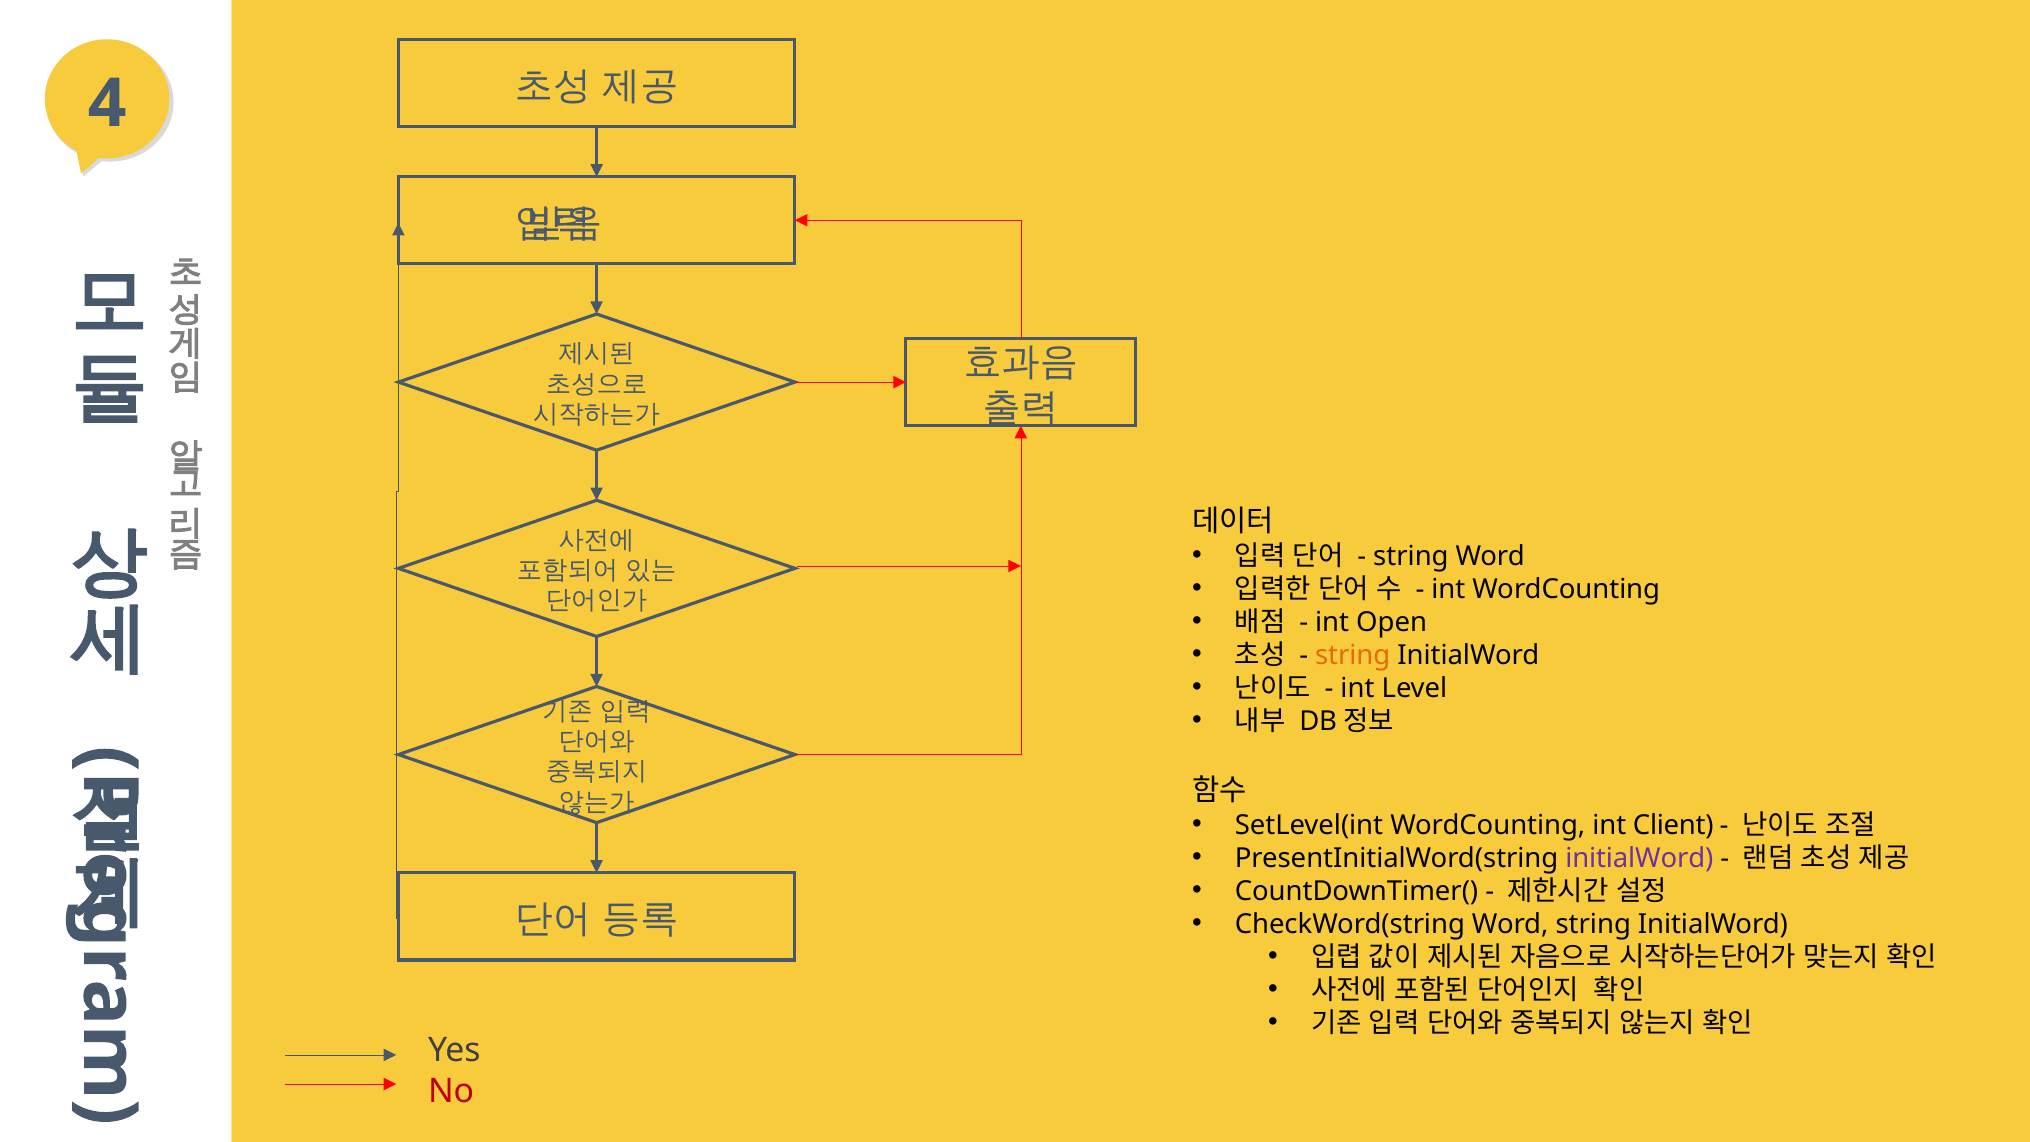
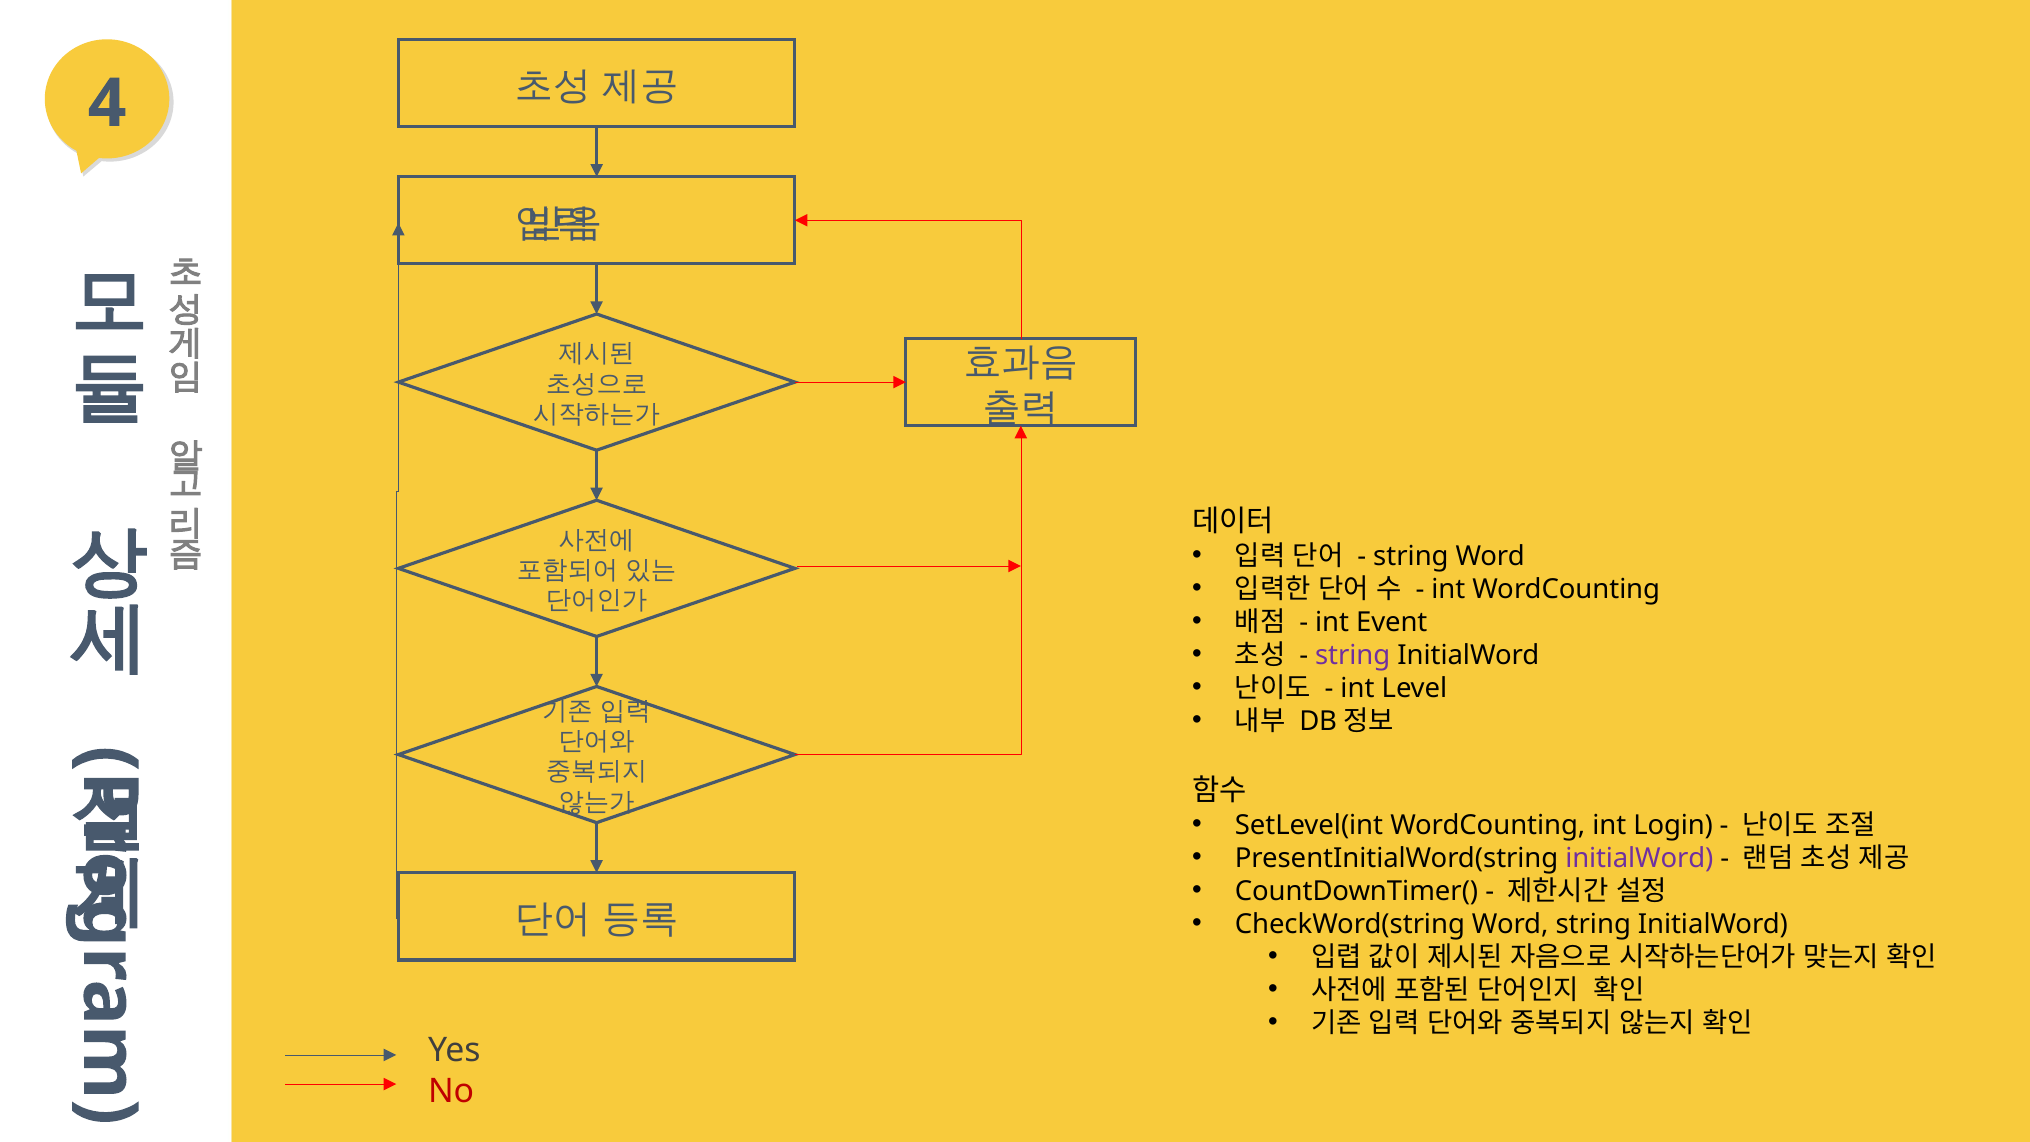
Open: Open -> Event
string at (1353, 655) colour: orange -> purple
Client: Client -> Login
